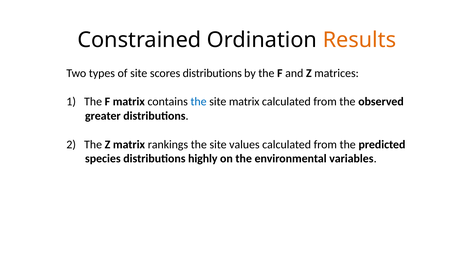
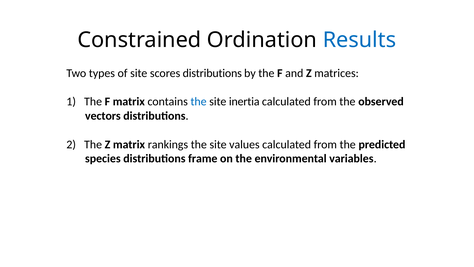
Results colour: orange -> blue
site matrix: matrix -> inertia
greater: greater -> vectors
highly: highly -> frame
